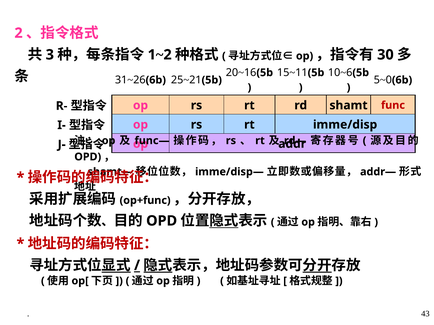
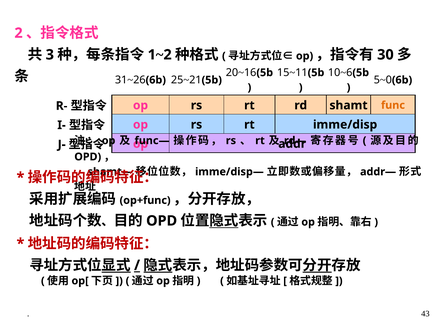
func colour: red -> orange
